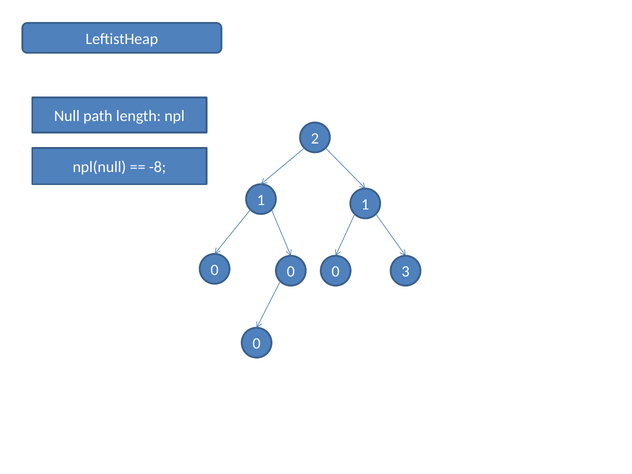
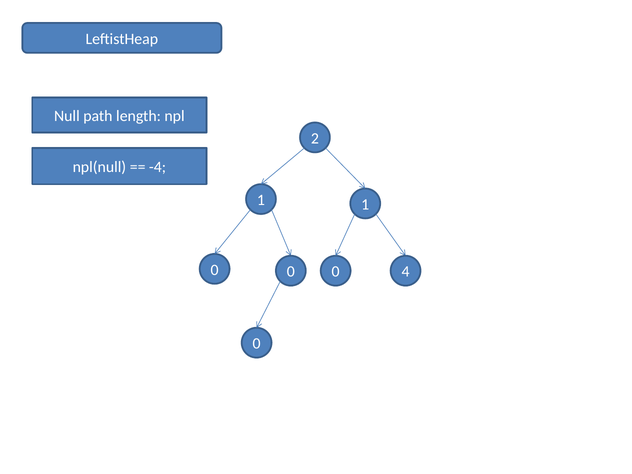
-8: -8 -> -4
3: 3 -> 4
